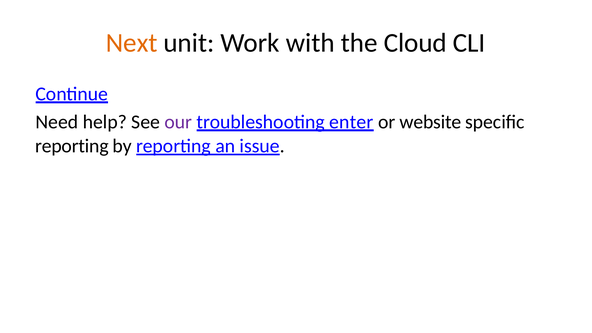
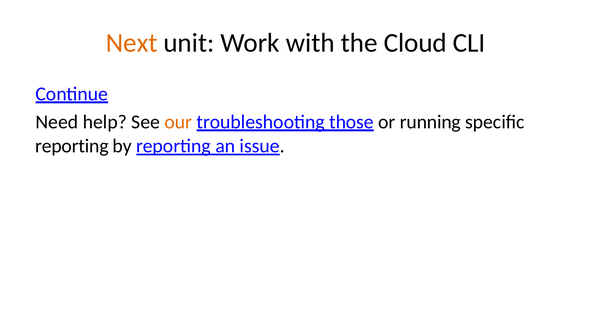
our colour: purple -> orange
enter: enter -> those
website: website -> running
